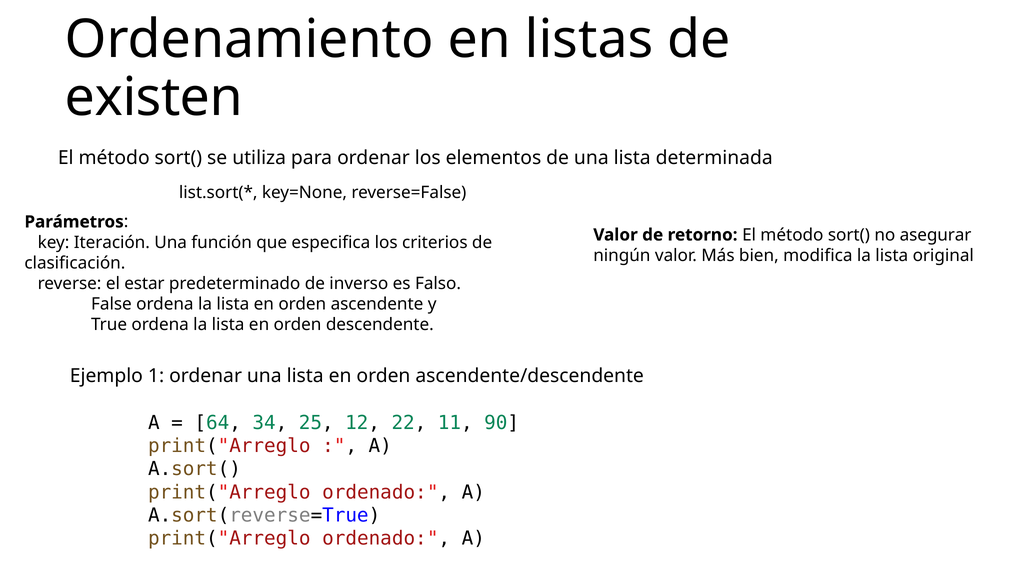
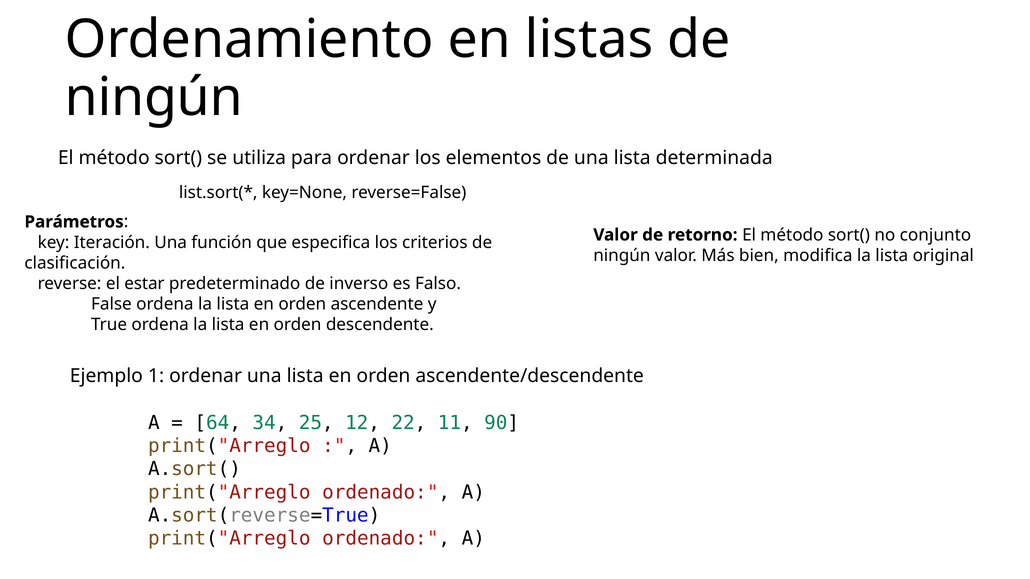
existen at (154, 98): existen -> ningún
asegurar: asegurar -> conjunto
